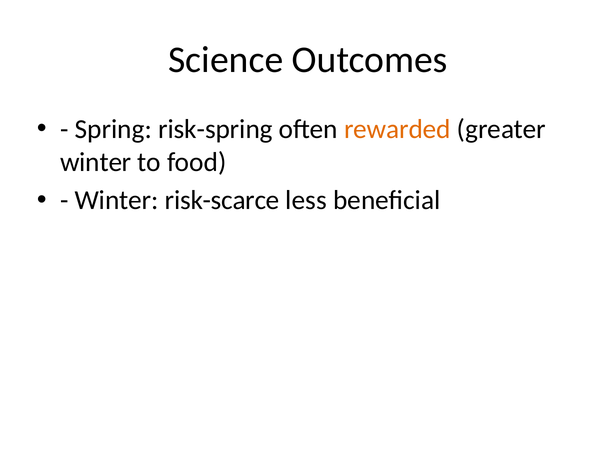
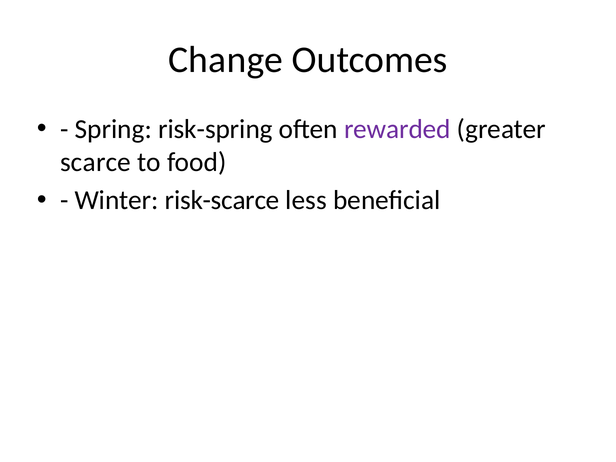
Science: Science -> Change
rewarded colour: orange -> purple
winter at (96, 162): winter -> scarce
